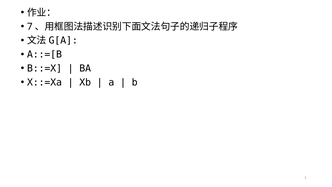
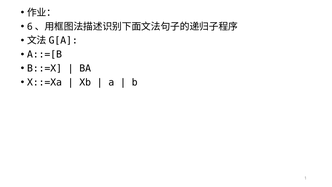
7: 7 -> 6
